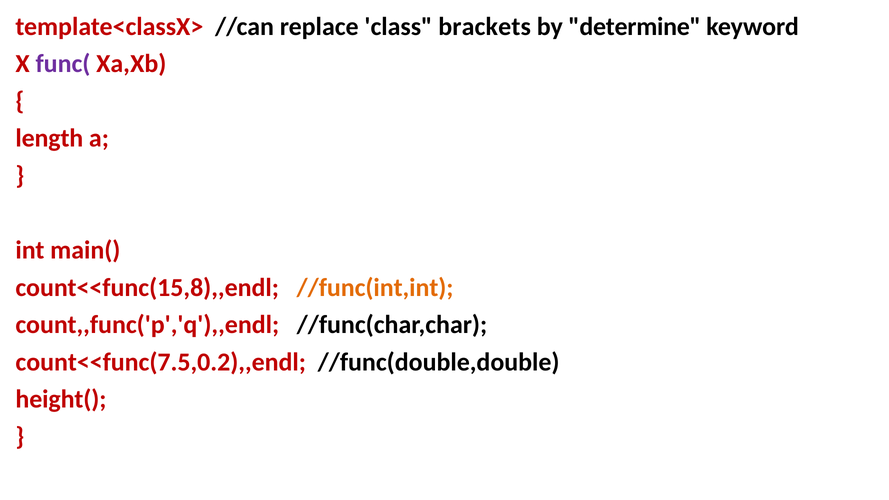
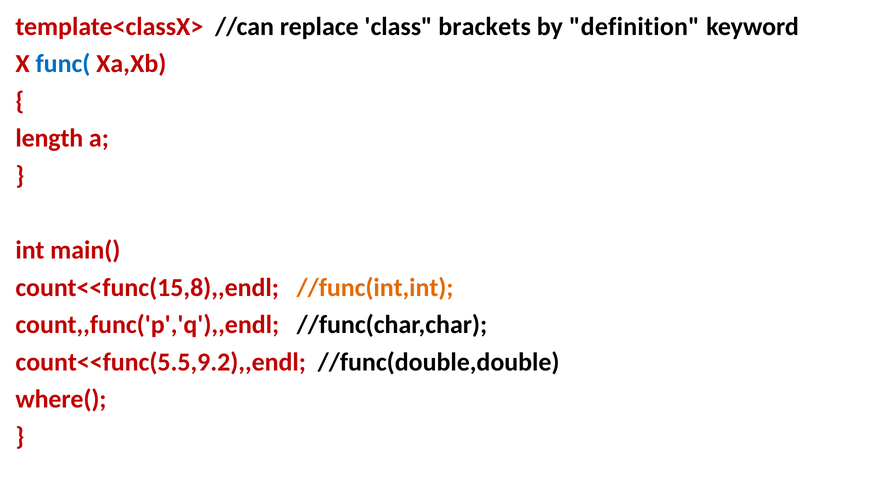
determine: determine -> definition
func( colour: purple -> blue
count<<func(7.5,0.2),,endl: count<<func(7.5,0.2),,endl -> count<<func(5.5,9.2),,endl
height(: height( -> where(
